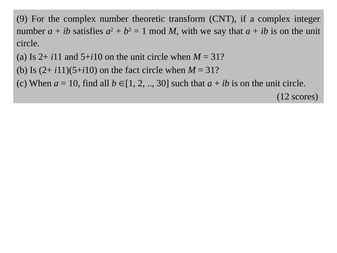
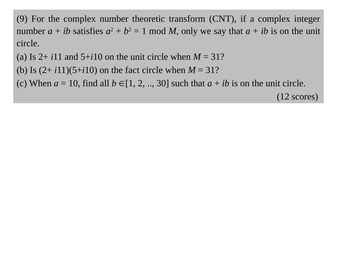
with: with -> only
